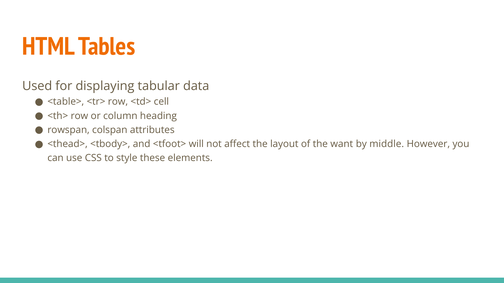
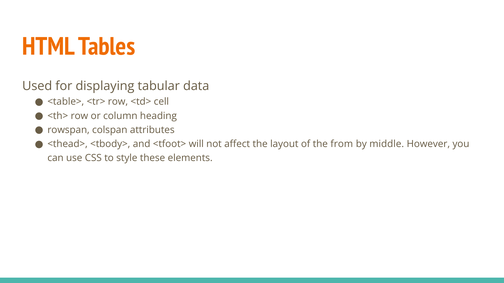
want: want -> from
